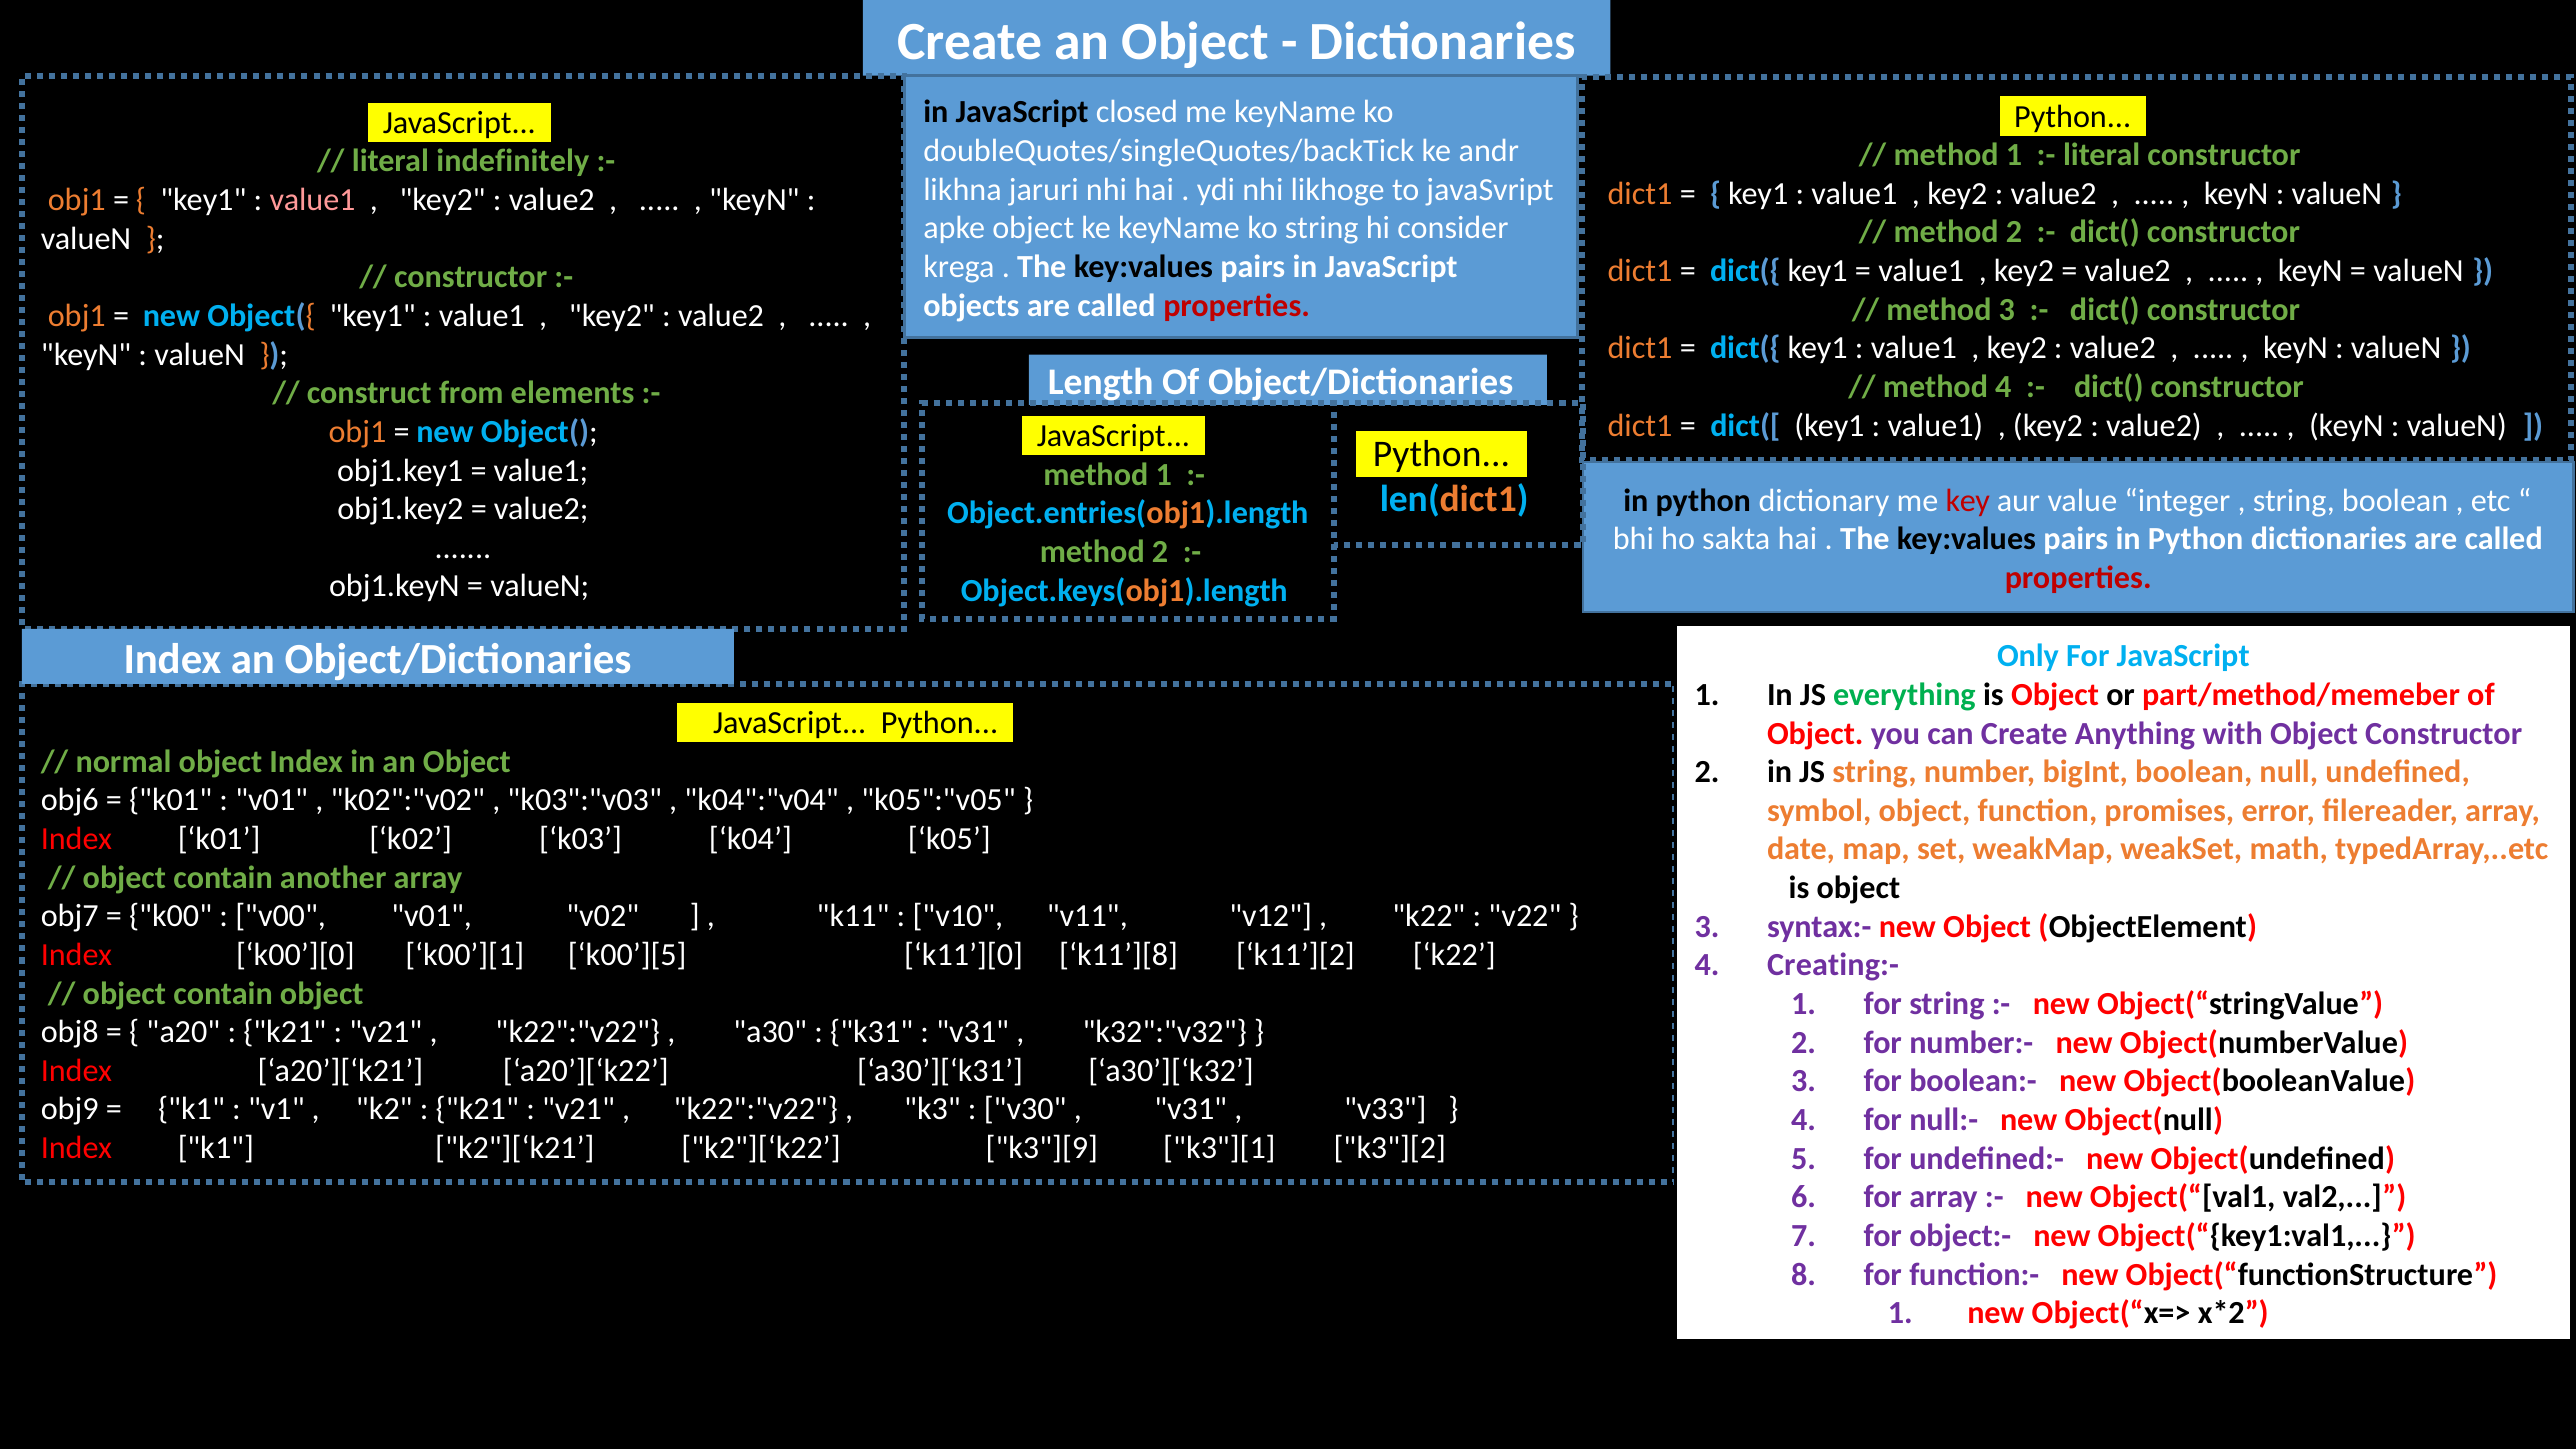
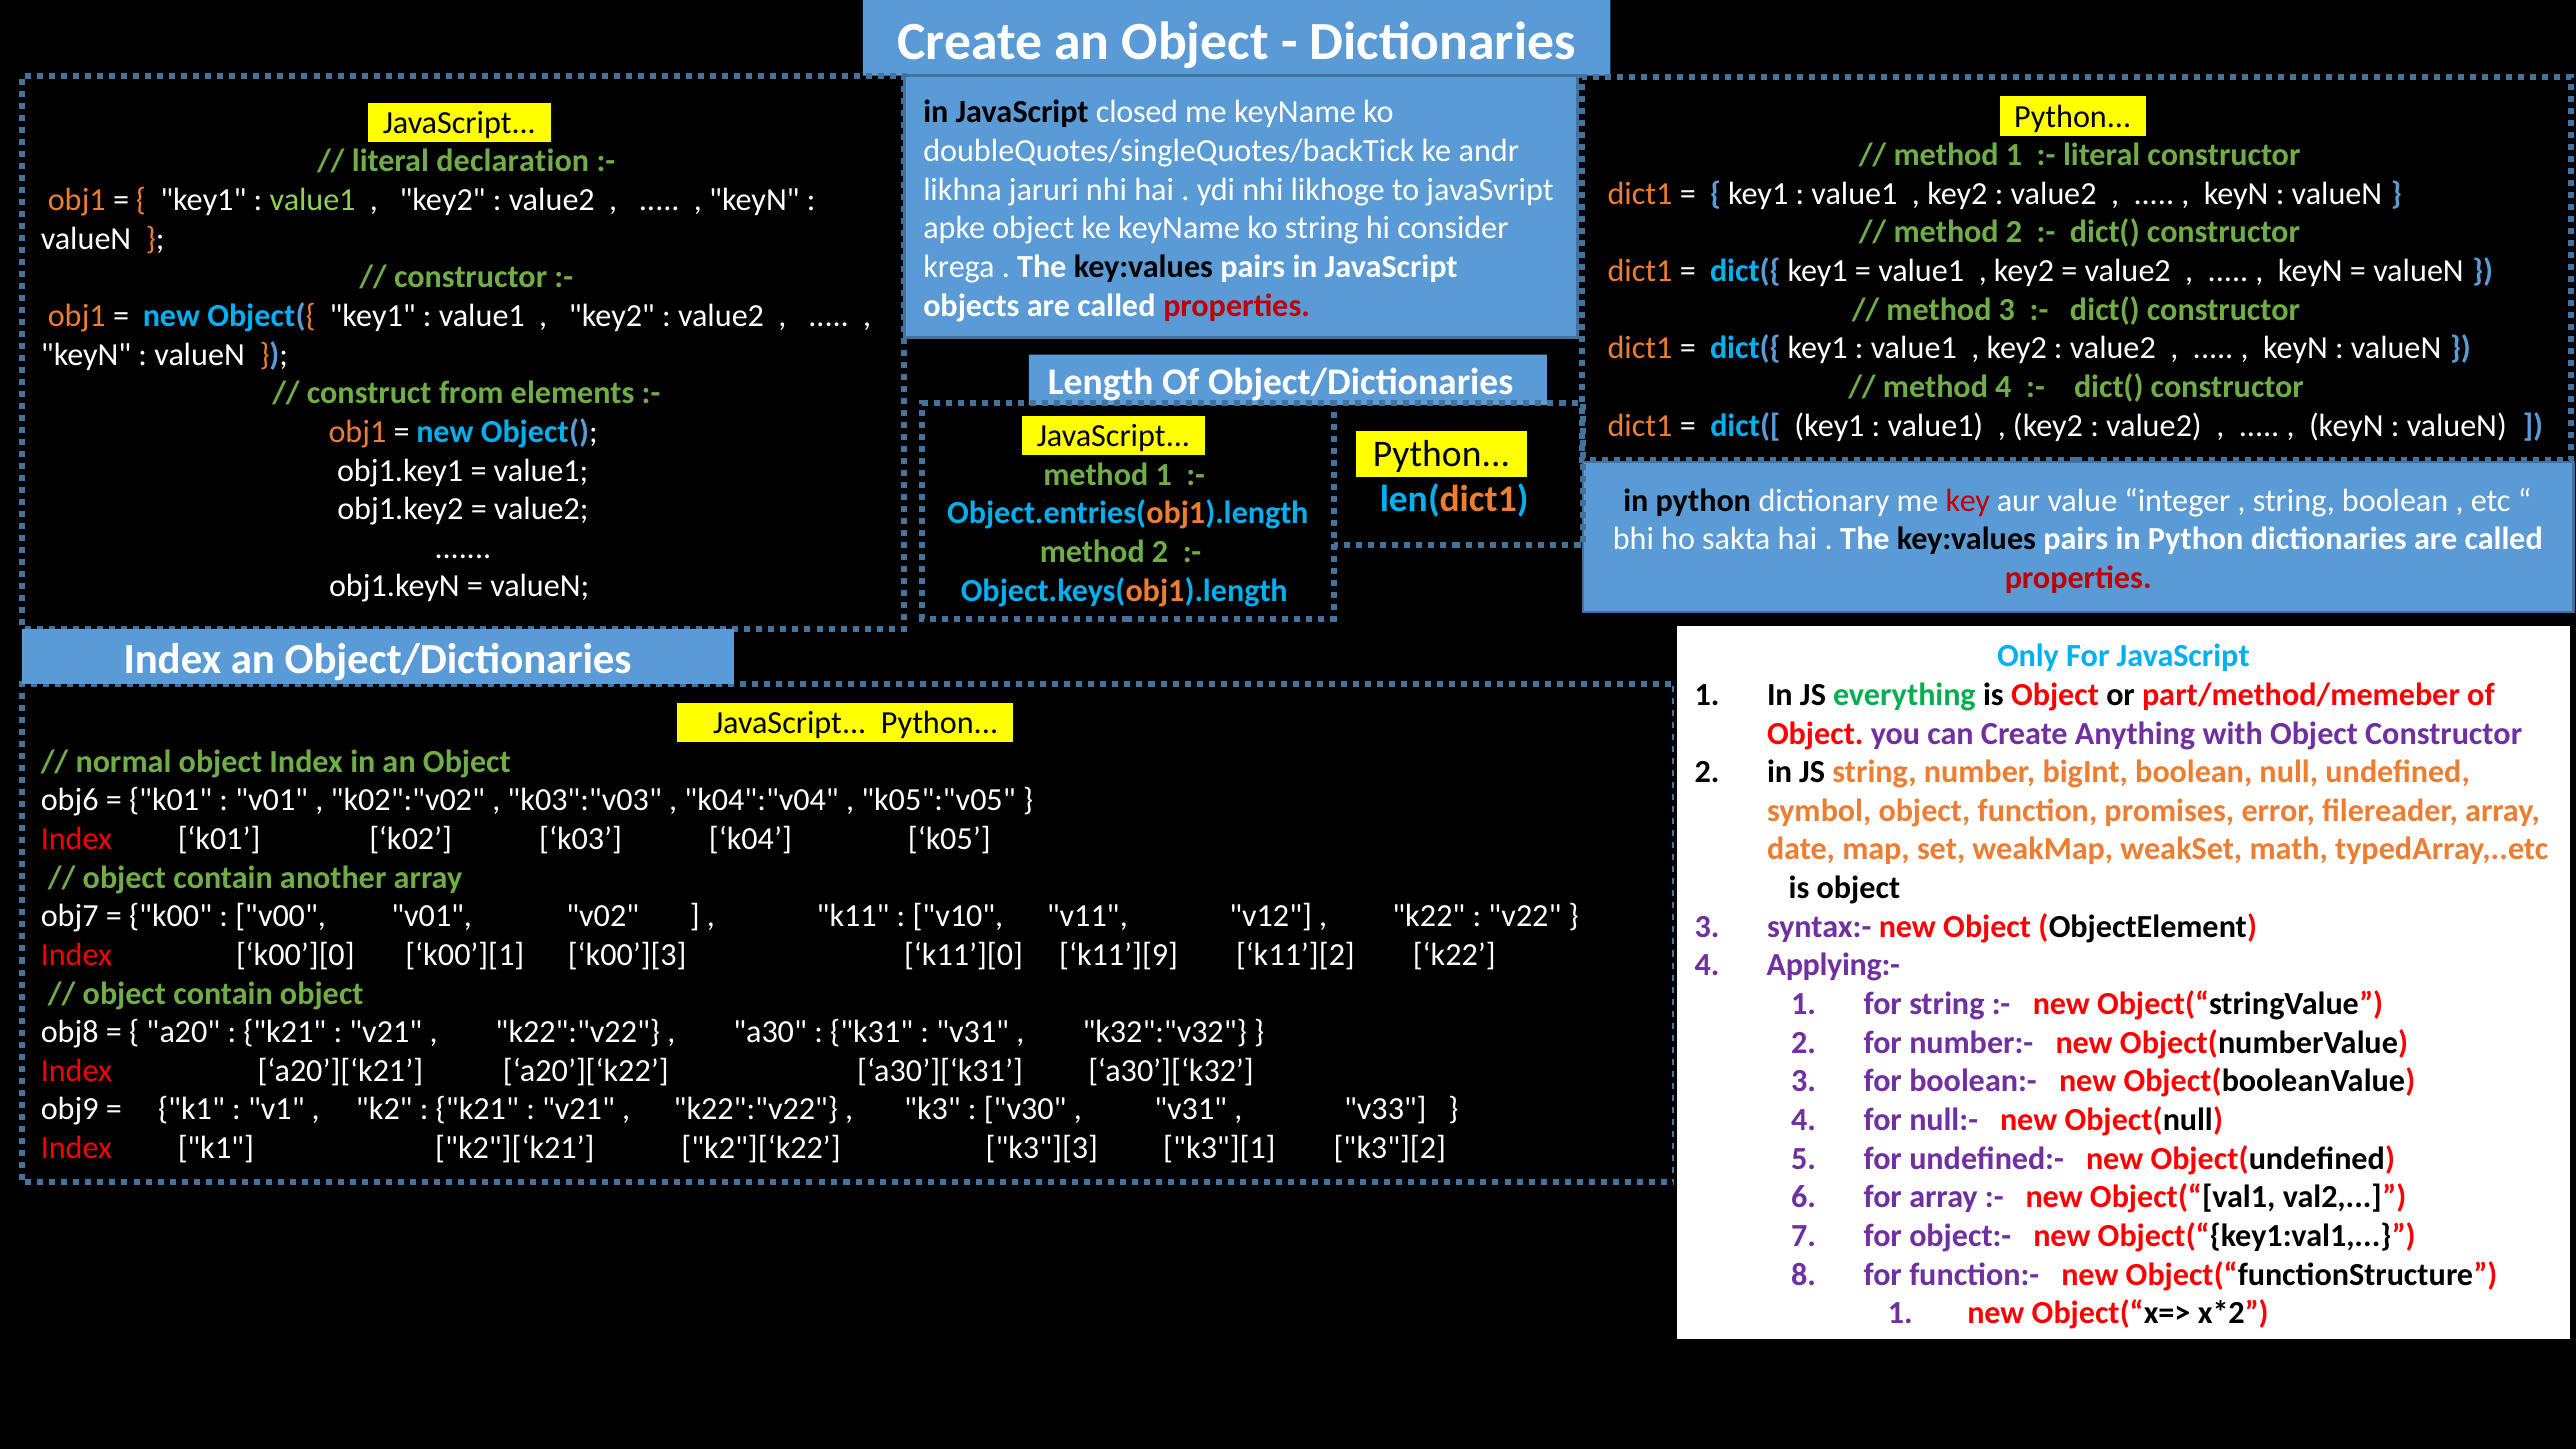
indefinitely: indefinitely -> declaration
value1 at (312, 200) colour: pink -> light green
k00’][5: k00’][5 -> k00’][3
k11’][8: k11’][8 -> k11’][9
Creating:-: Creating:- -> Applying:-
k3"][9: k3"][9 -> k3"][3
